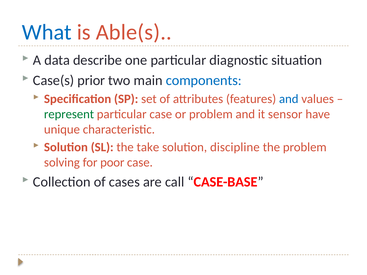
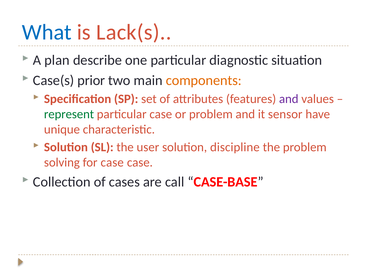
Able(s: Able(s -> Lack(s
data: data -> plan
components colour: blue -> orange
and at (289, 99) colour: blue -> purple
take: take -> user
for poor: poor -> case
